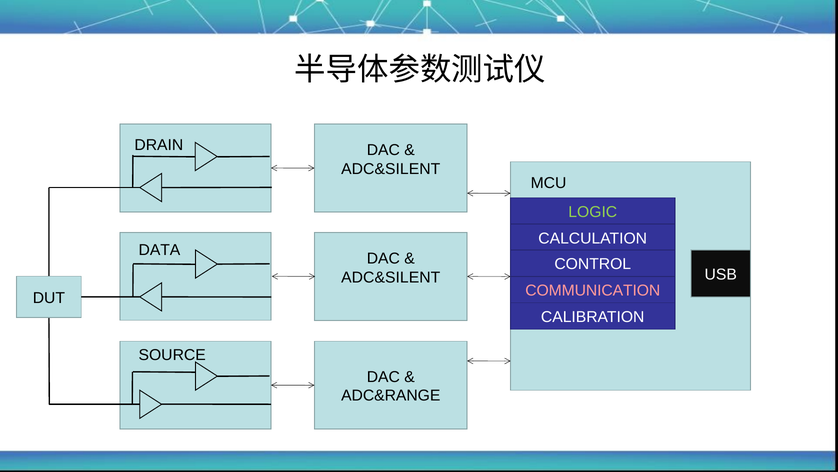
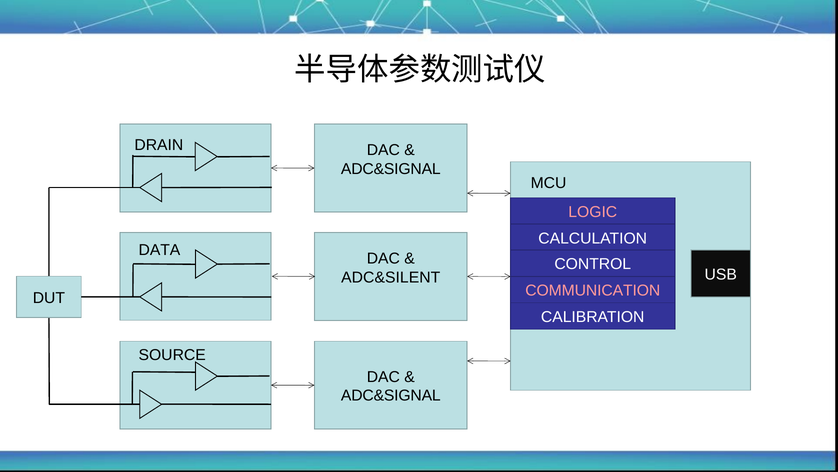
ADC&SILENT at (391, 169): ADC&SILENT -> ADC&SIGNAL
LOGIC colour: light green -> pink
ADC&RANGE at (391, 395): ADC&RANGE -> ADC&SIGNAL
